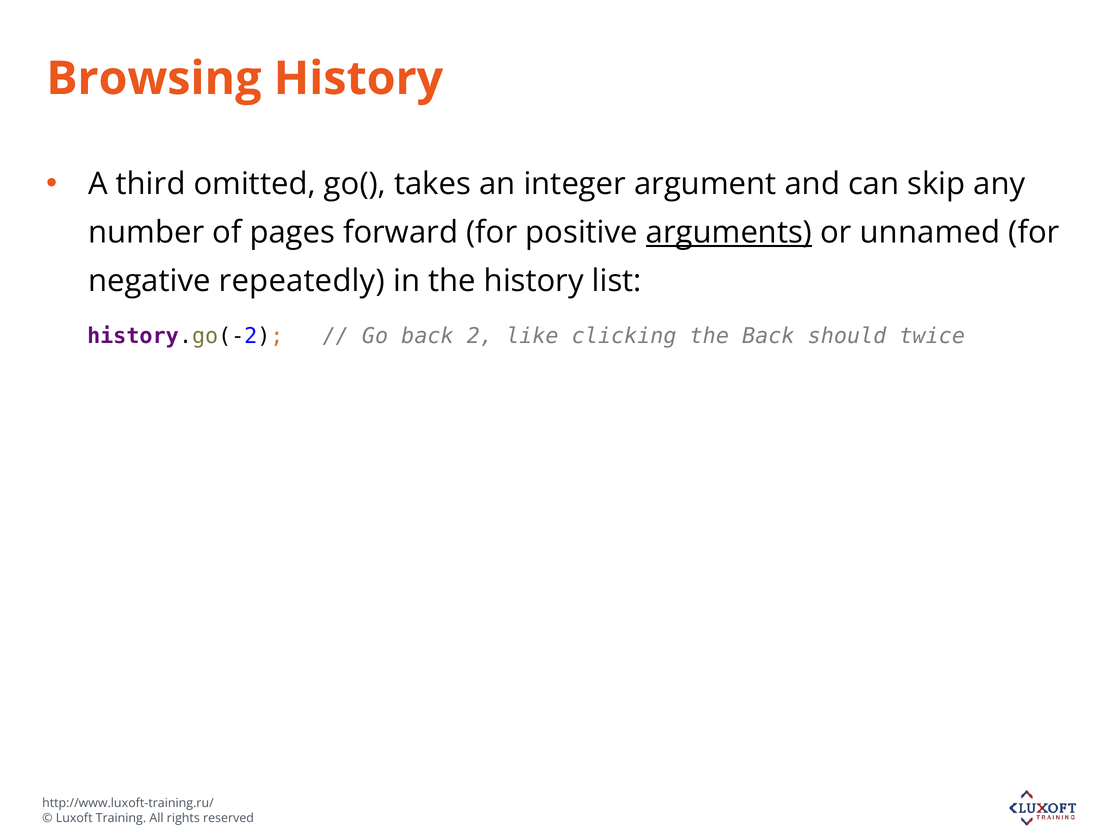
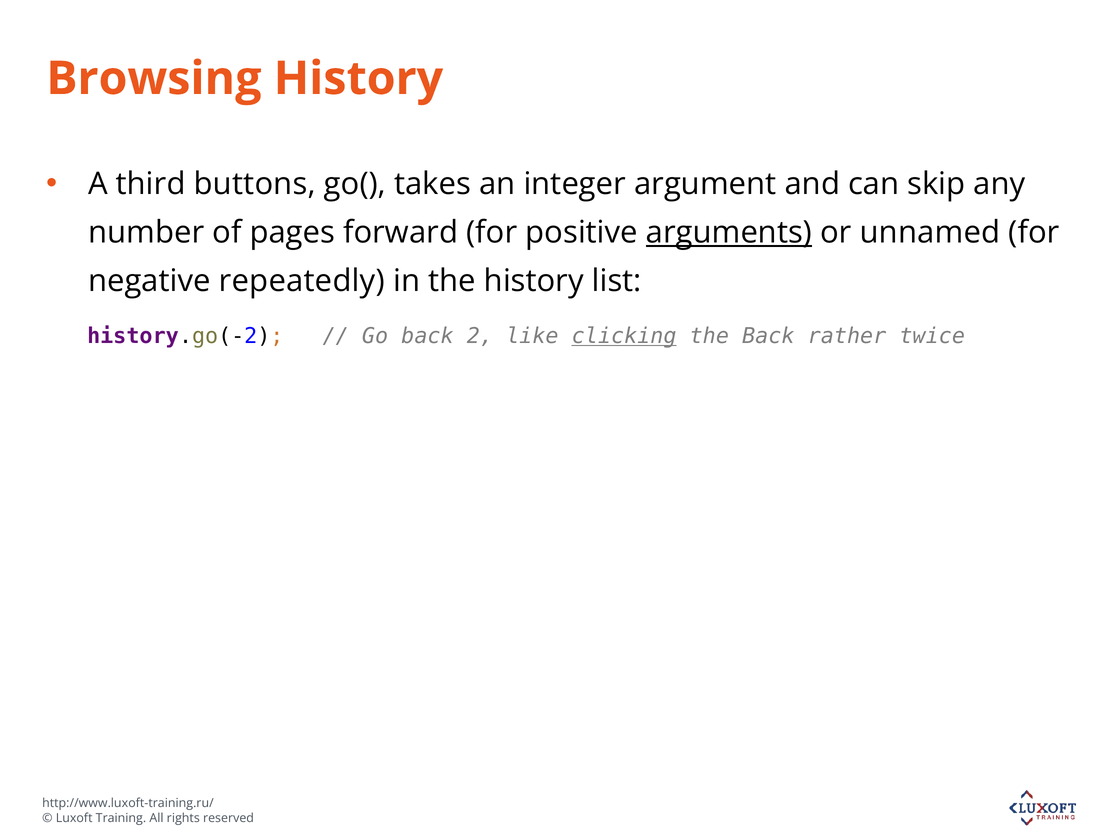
omitted: omitted -> buttons
clicking underline: none -> present
should: should -> rather
